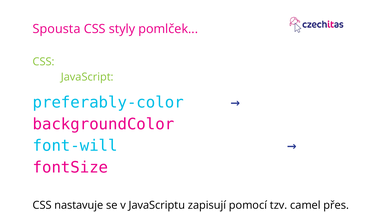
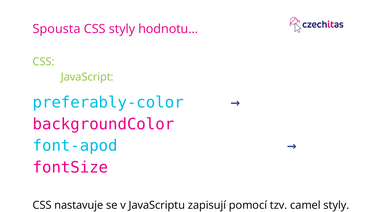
styly pomlček: pomlček -> hodnotu
font-will: font-will -> font-apod
camel přes: přes -> styly
